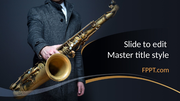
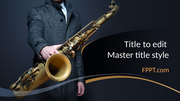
Slide at (133, 44): Slide -> Title
